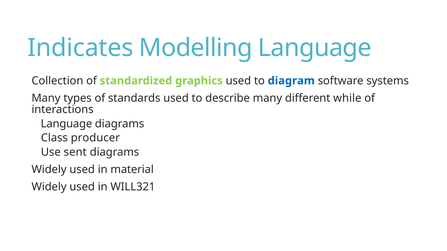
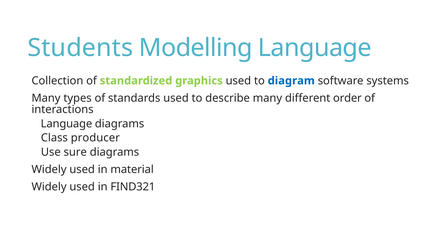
Indicates: Indicates -> Students
while: while -> order
sent: sent -> sure
WILL321: WILL321 -> FIND321
